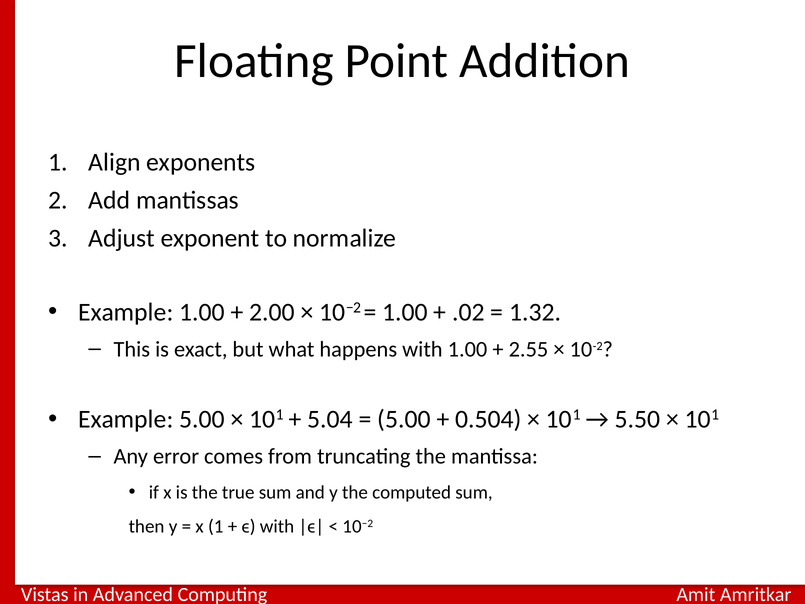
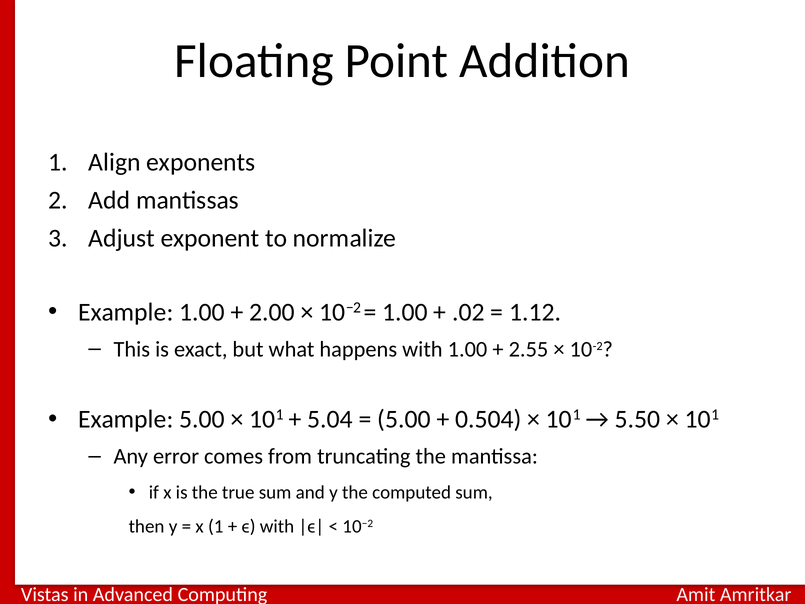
1.32: 1.32 -> 1.12
